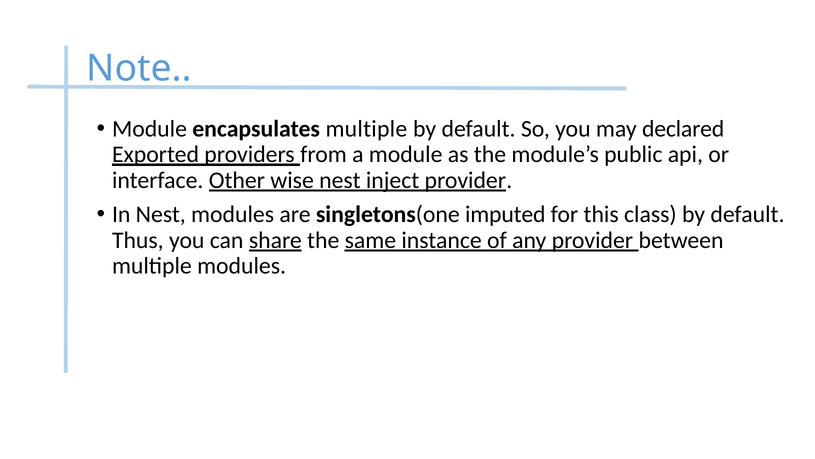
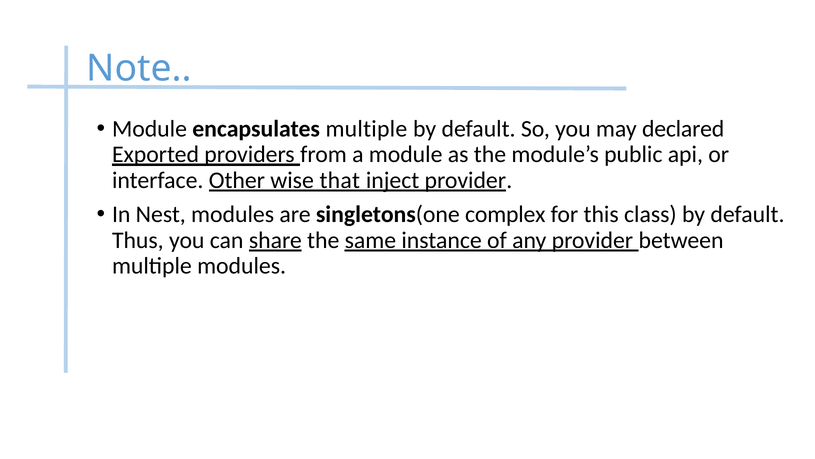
wise nest: nest -> that
imputed: imputed -> complex
